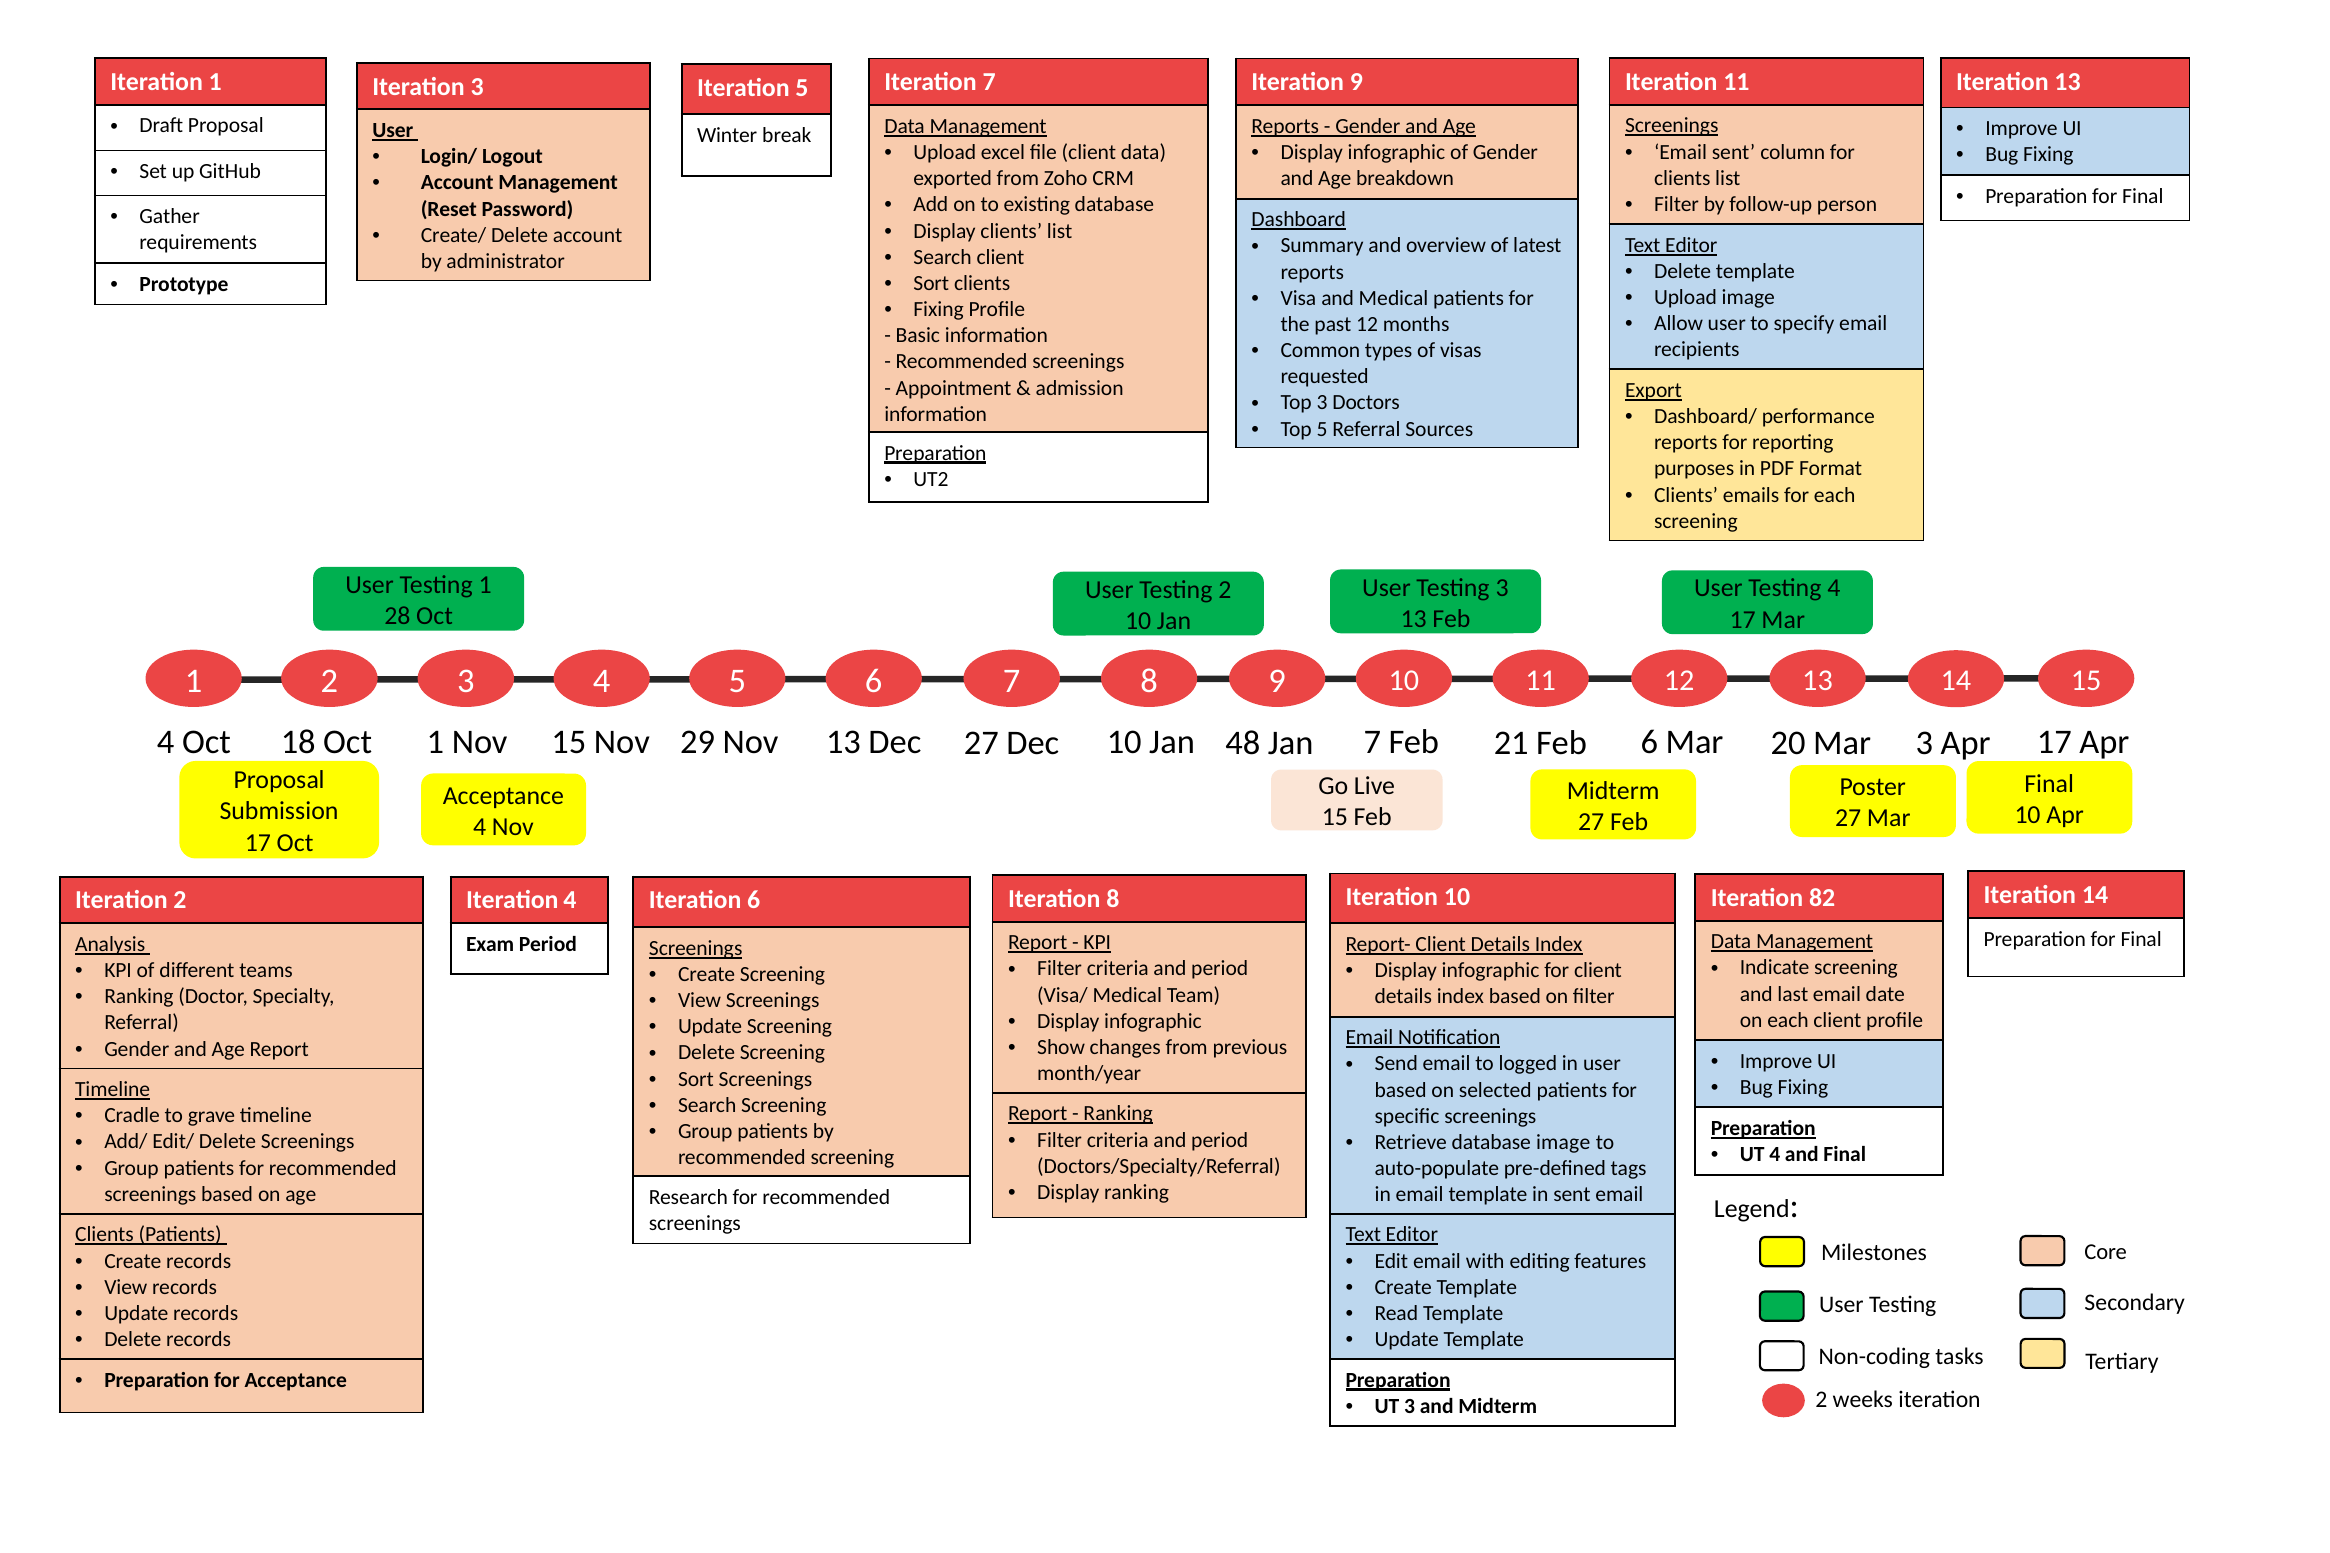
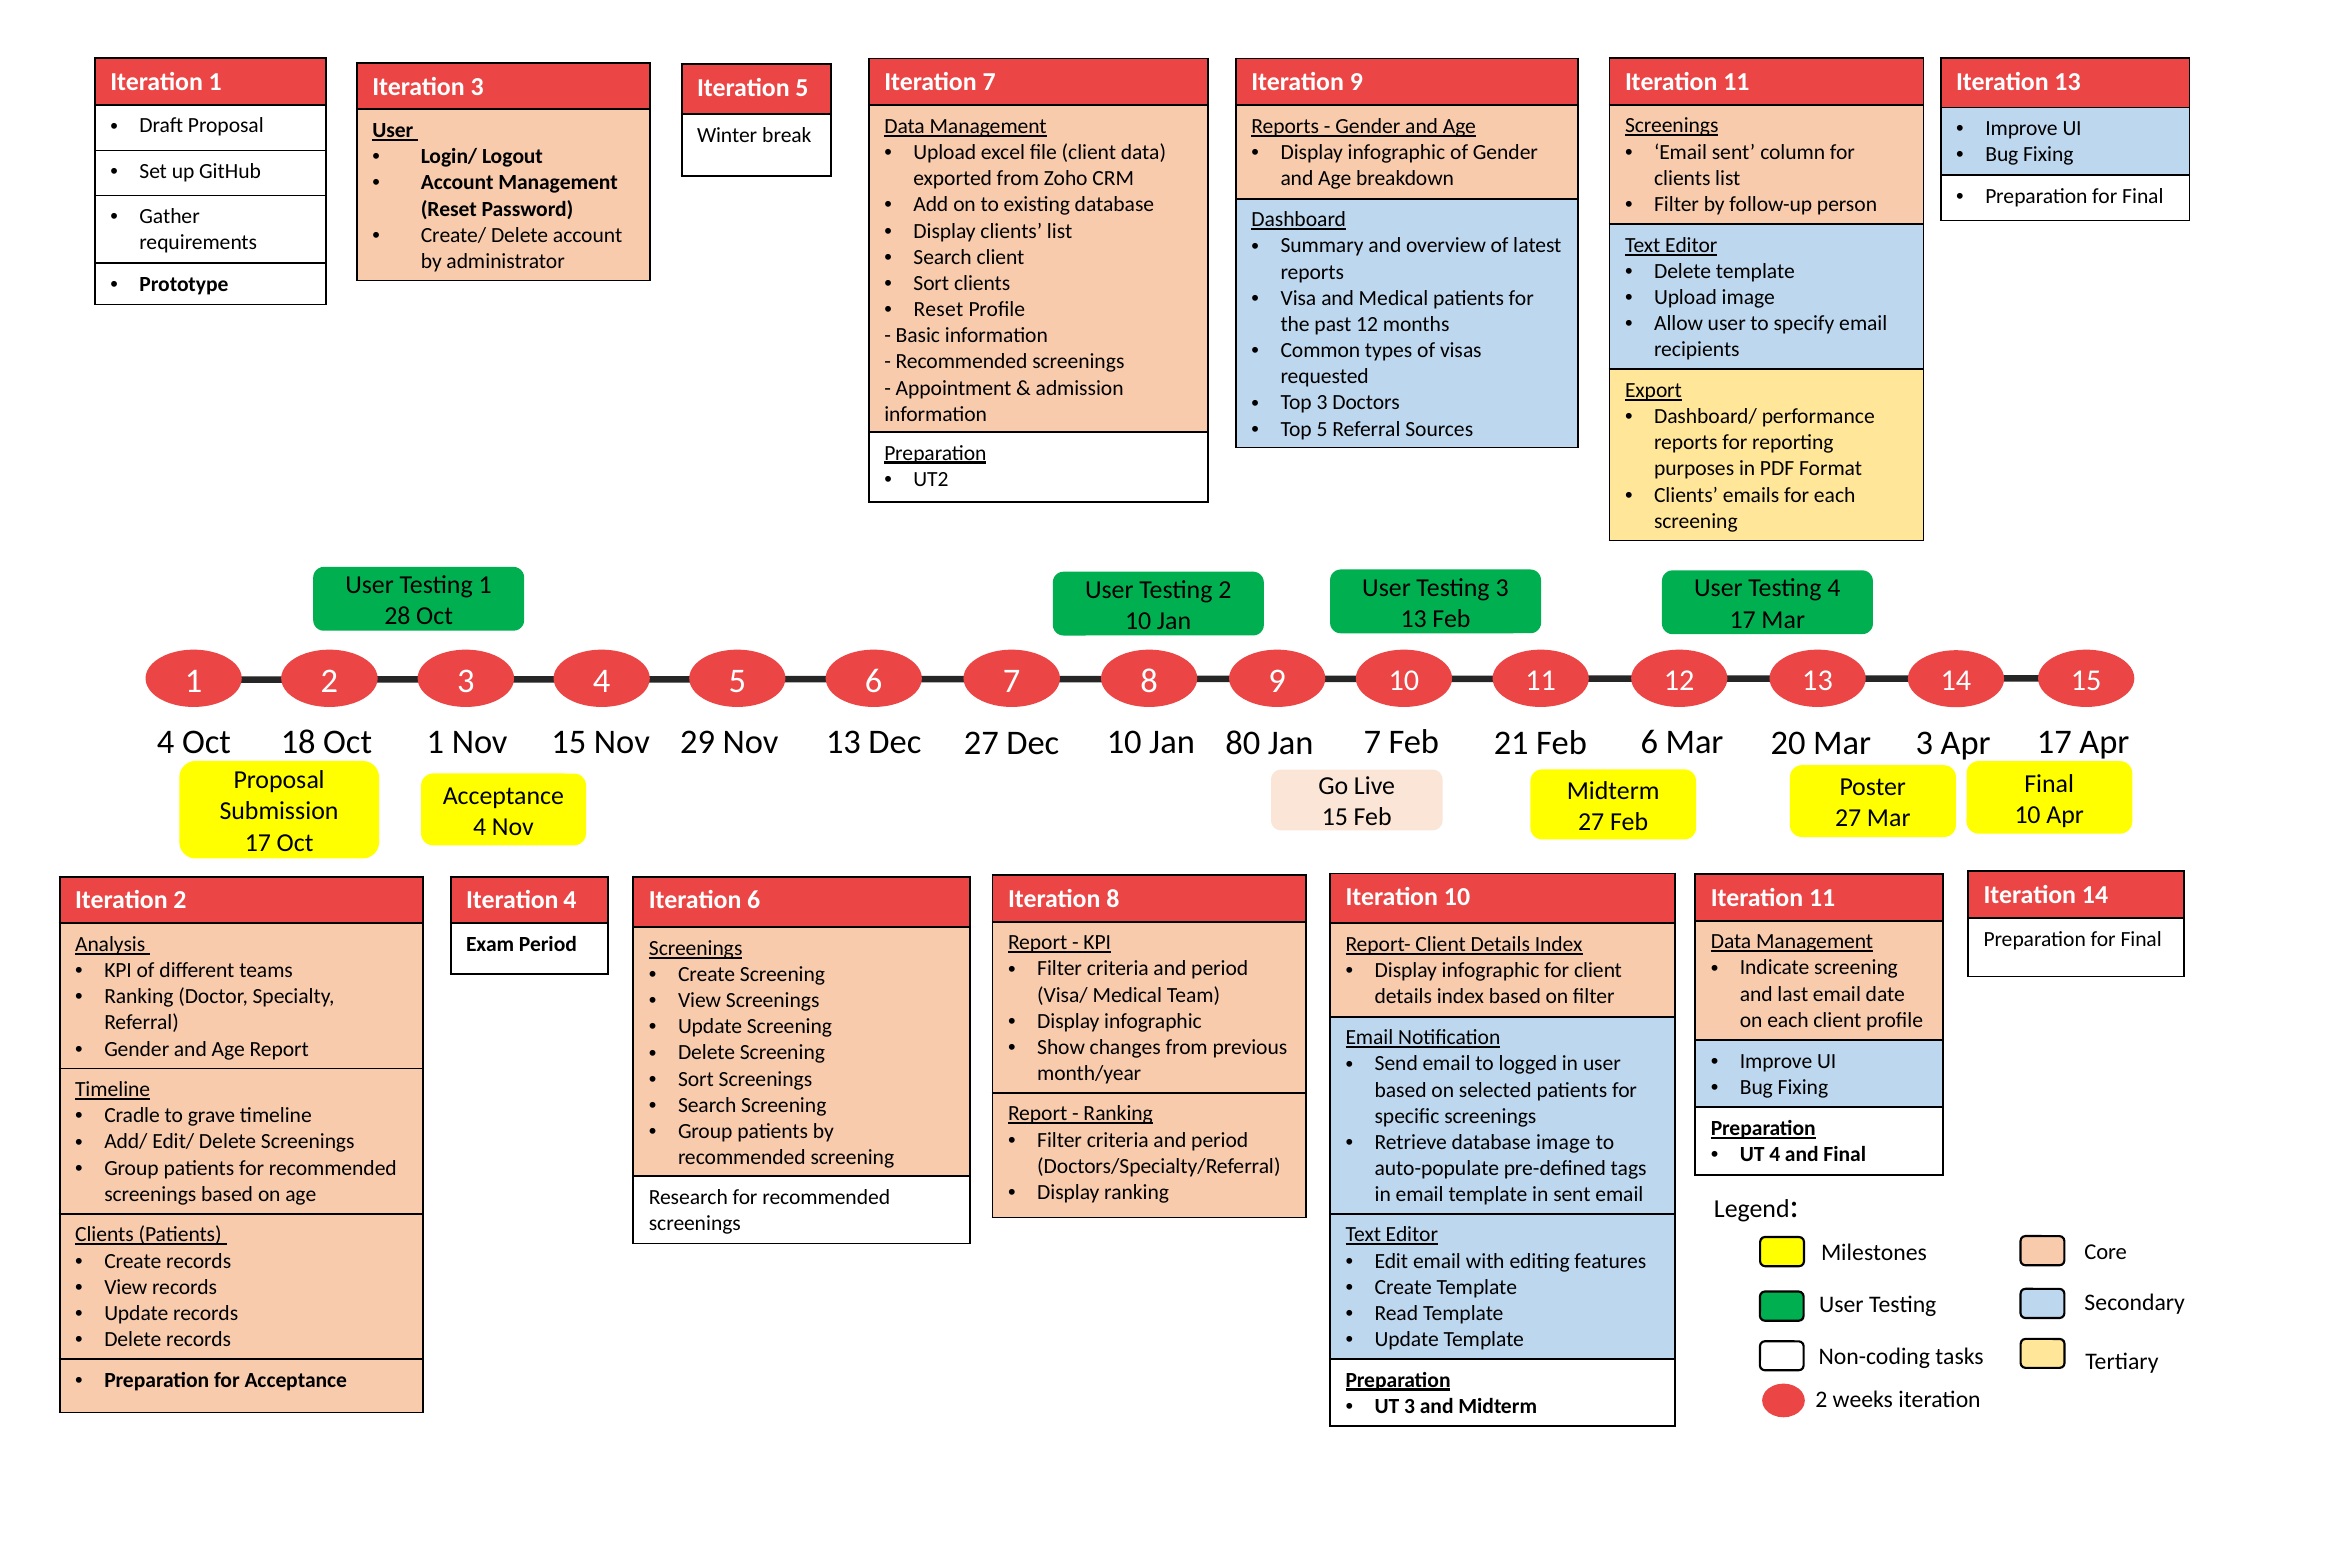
Fixing at (939, 310): Fixing -> Reset
48: 48 -> 80
82 at (1822, 898): 82 -> 11
